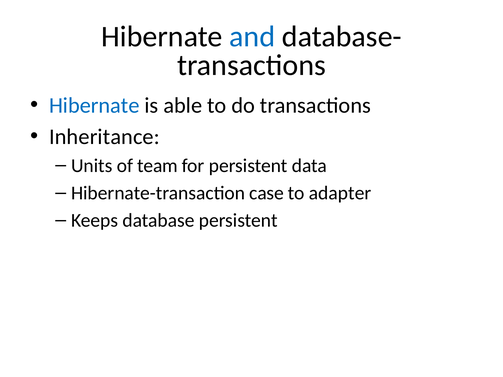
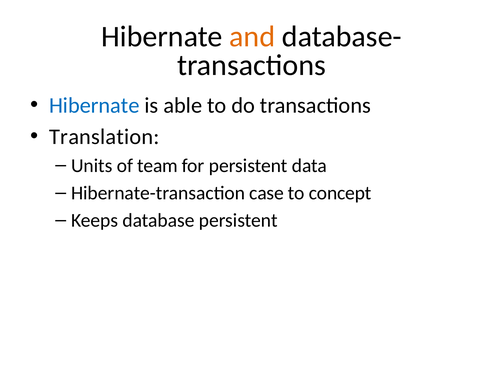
and colour: blue -> orange
Inheritance: Inheritance -> Translation
adapter: adapter -> concept
